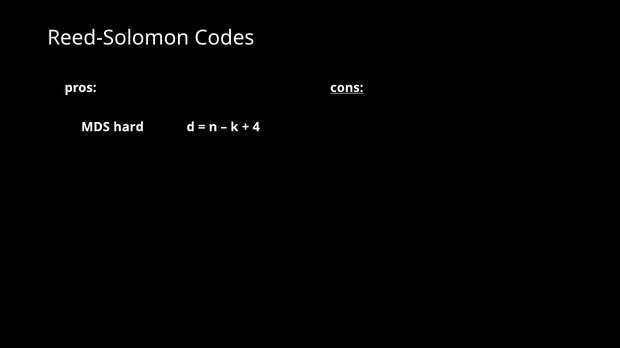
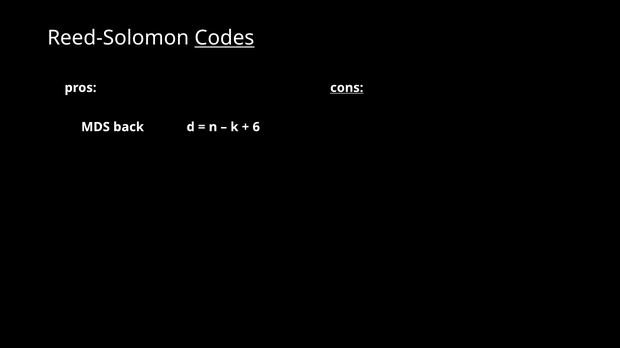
Codes underline: none -> present
hard: hard -> back
4: 4 -> 6
